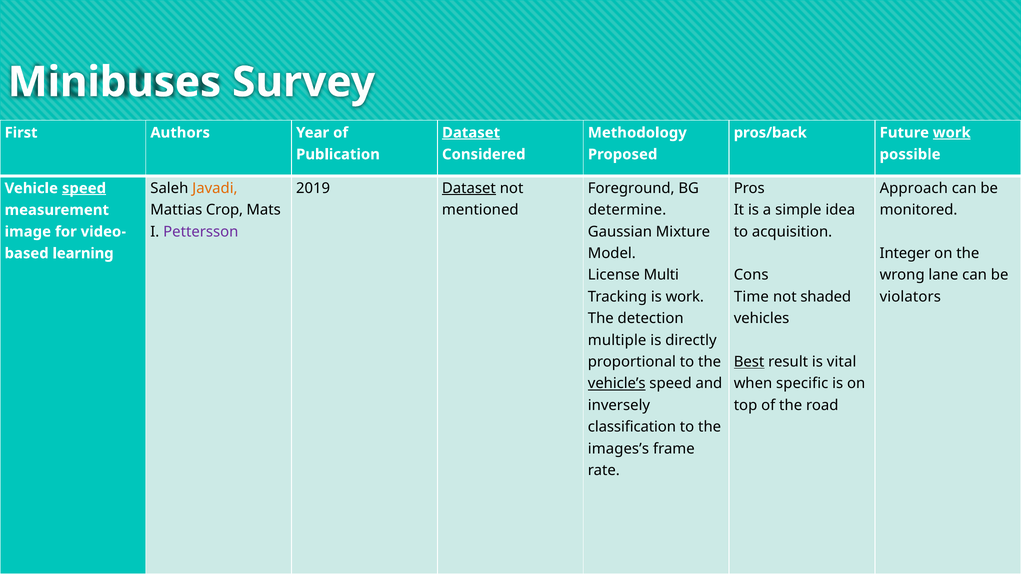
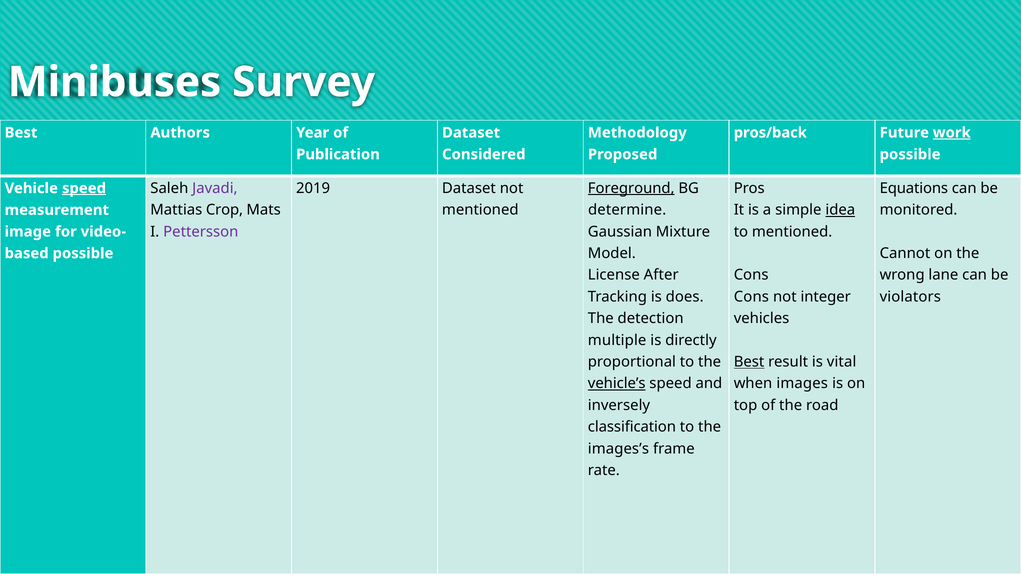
First at (21, 133): First -> Best
Dataset at (471, 133) underline: present -> none
Javadi colour: orange -> purple
Dataset at (469, 188) underline: present -> none
Foreground underline: none -> present
Approach: Approach -> Equations
idea underline: none -> present
to acquisition: acquisition -> mentioned
Integer: Integer -> Cannot
learning at (83, 254): learning -> possible
Multi: Multi -> After
is work: work -> does
Time at (751, 297): Time -> Cons
shaded: shaded -> integer
specific: specific -> images
